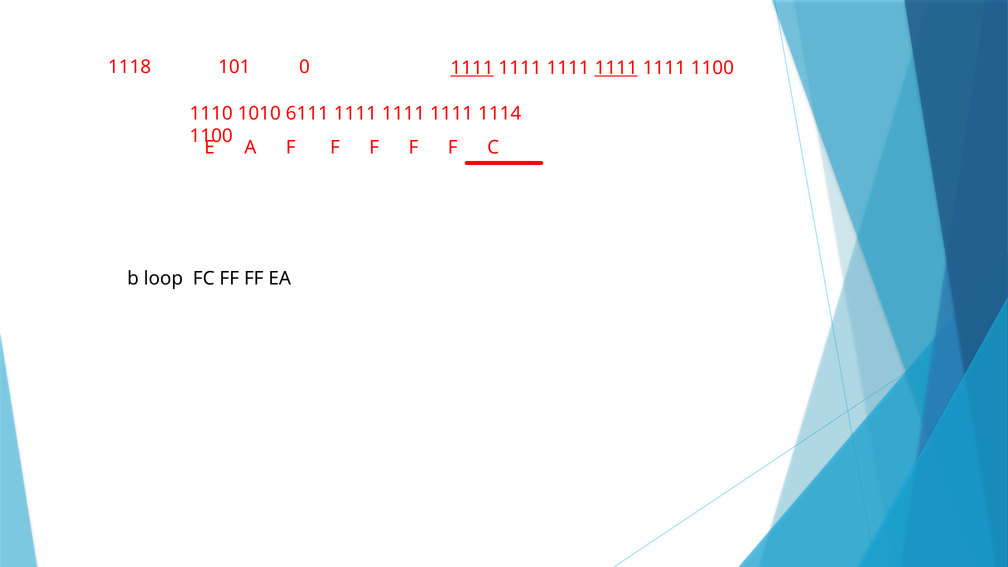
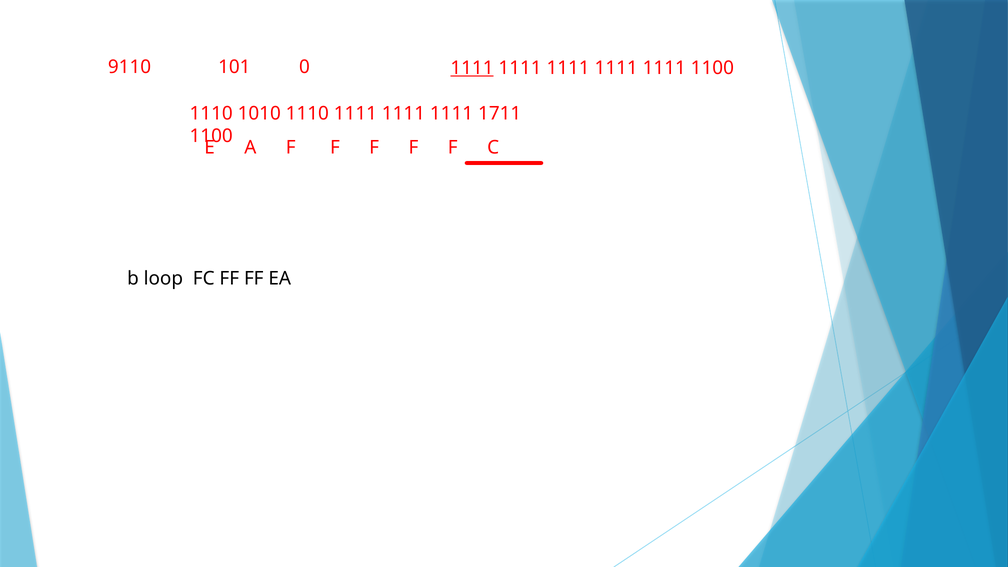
1118: 1118 -> 9110
1111 at (616, 68) underline: present -> none
1010 6111: 6111 -> 1110
1114: 1114 -> 1711
